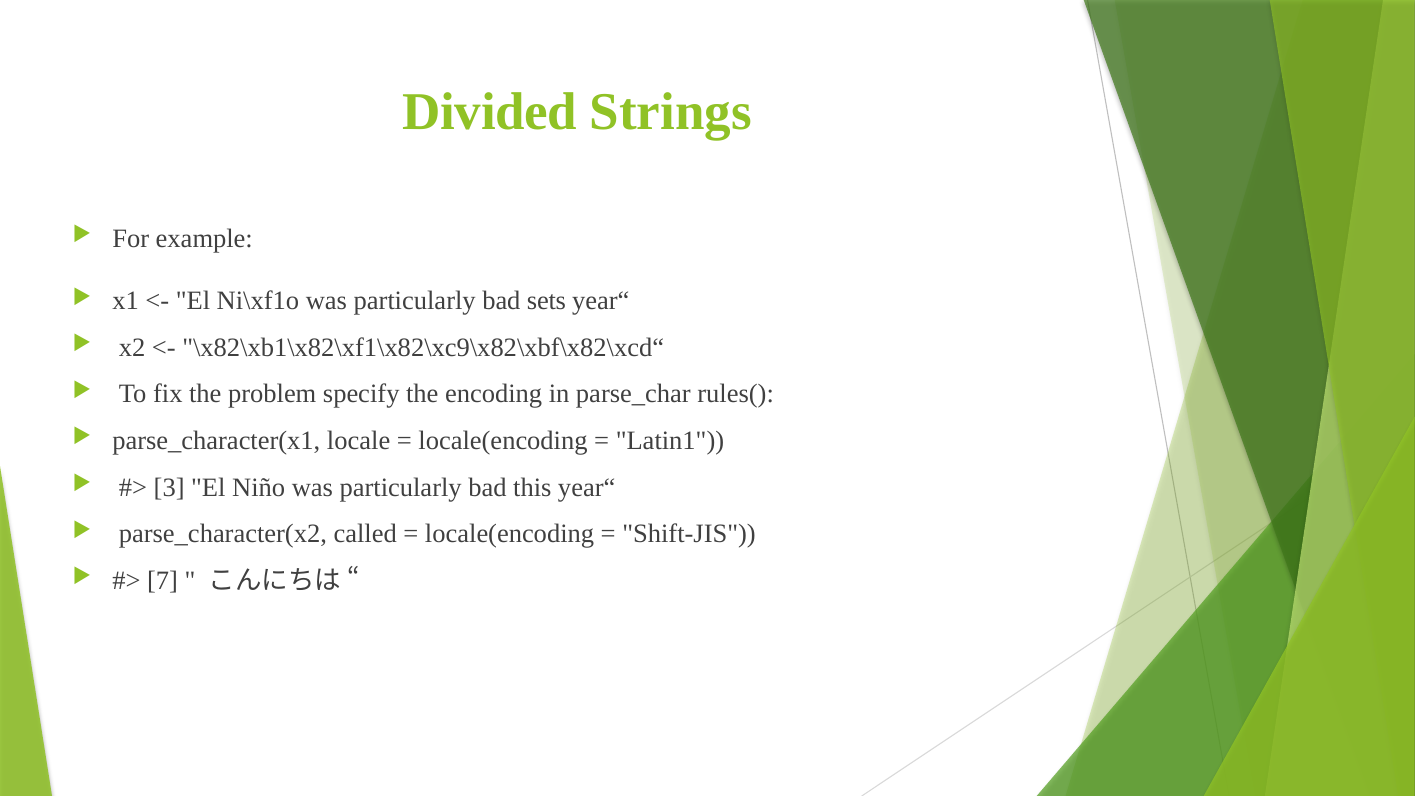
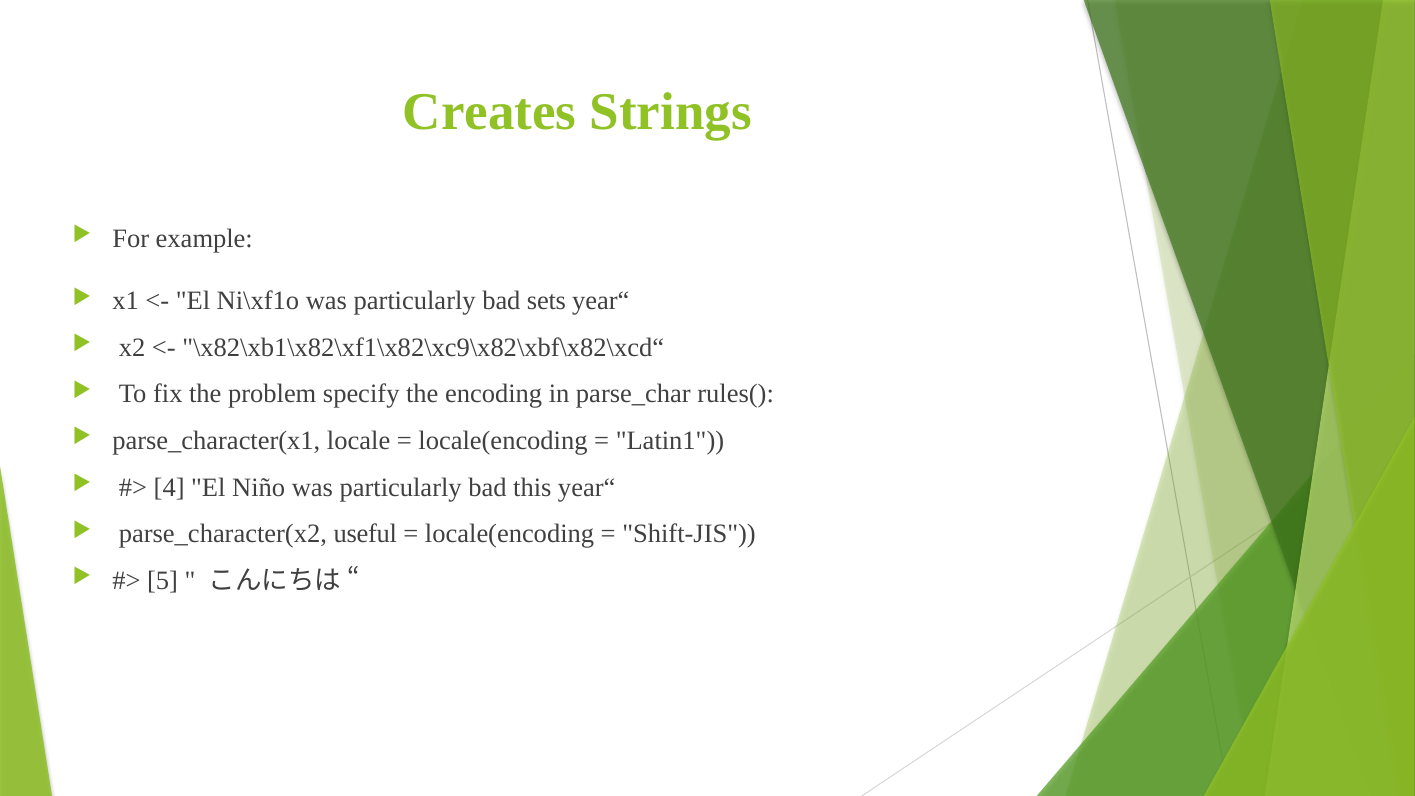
Divided: Divided -> Creates
3: 3 -> 4
called: called -> useful
7: 7 -> 5
